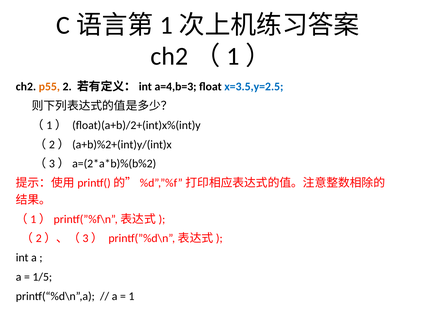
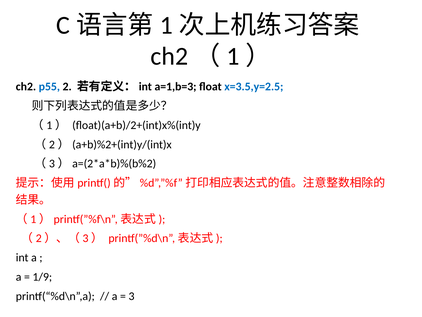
p55 colour: orange -> blue
a=4,b=3: a=4,b=3 -> a=1,b=3
1/5: 1/5 -> 1/9
1: 1 -> 3
